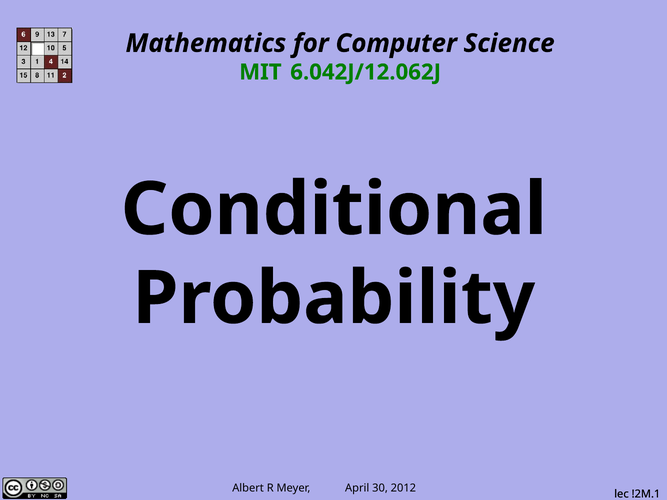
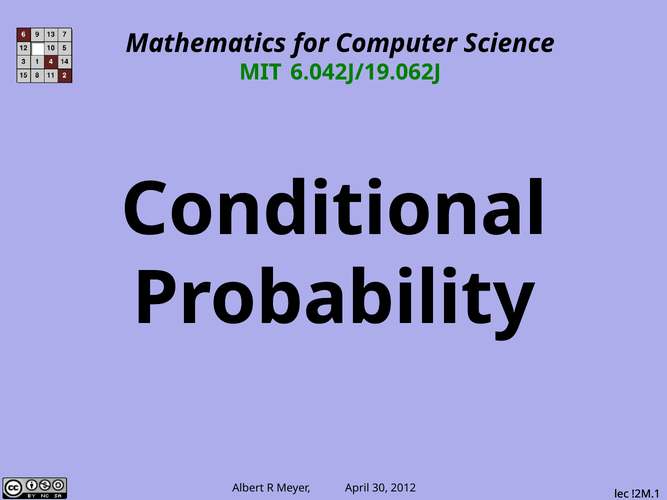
6.042J/12.062J: 6.042J/12.062J -> 6.042J/19.062J
